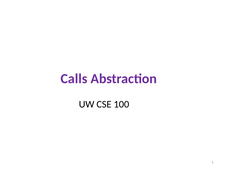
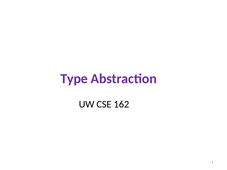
Calls: Calls -> Type
100: 100 -> 162
